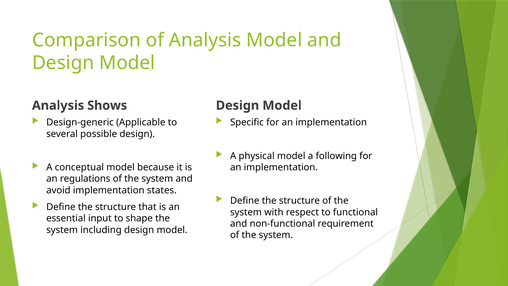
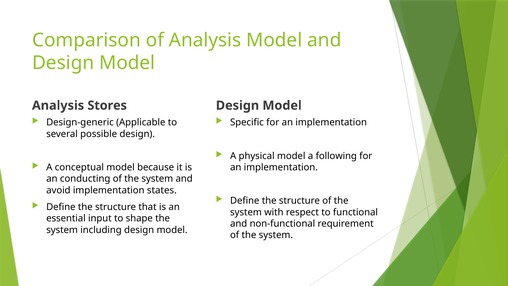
Shows: Shows -> Stores
regulations: regulations -> conducting
